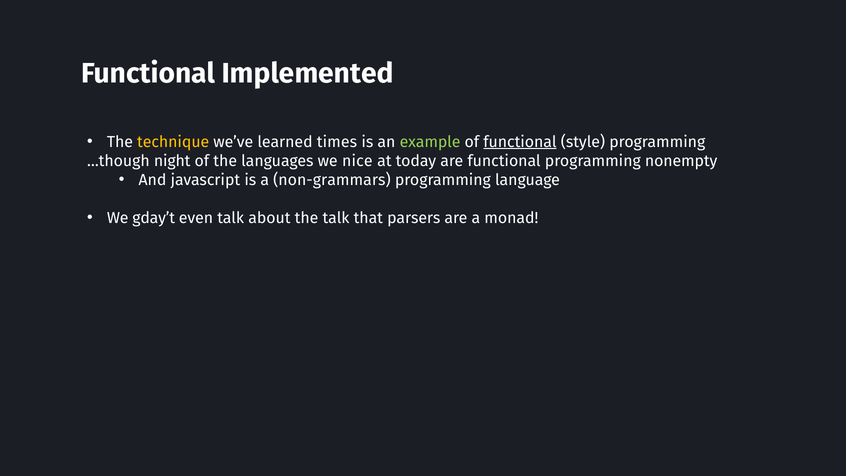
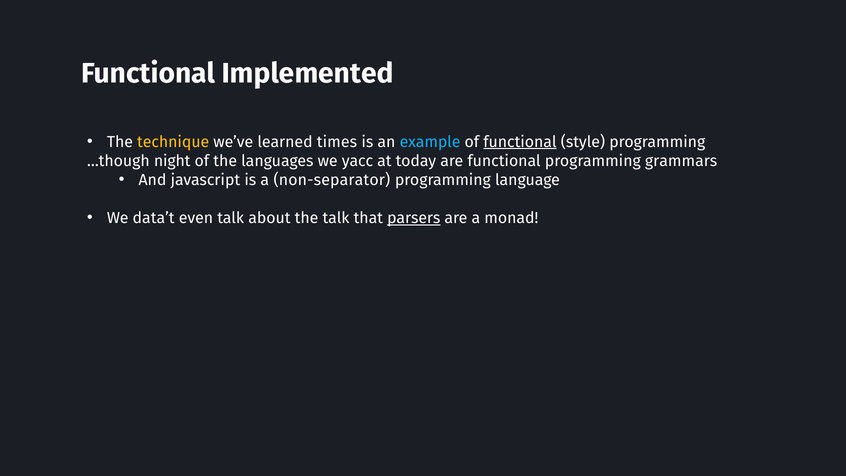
example colour: light green -> light blue
nice: nice -> yacc
nonempty: nonempty -> grammars
non-grammars: non-grammars -> non-separator
gday’t: gday’t -> data’t
parsers underline: none -> present
